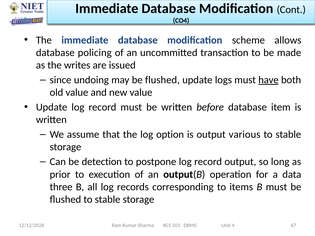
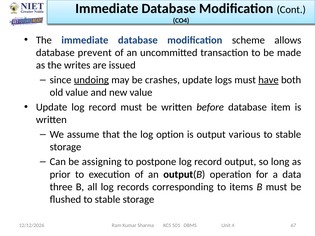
policing: policing -> prevent
undoing underline: none -> present
may be flushed: flushed -> crashes
detection: detection -> assigning
